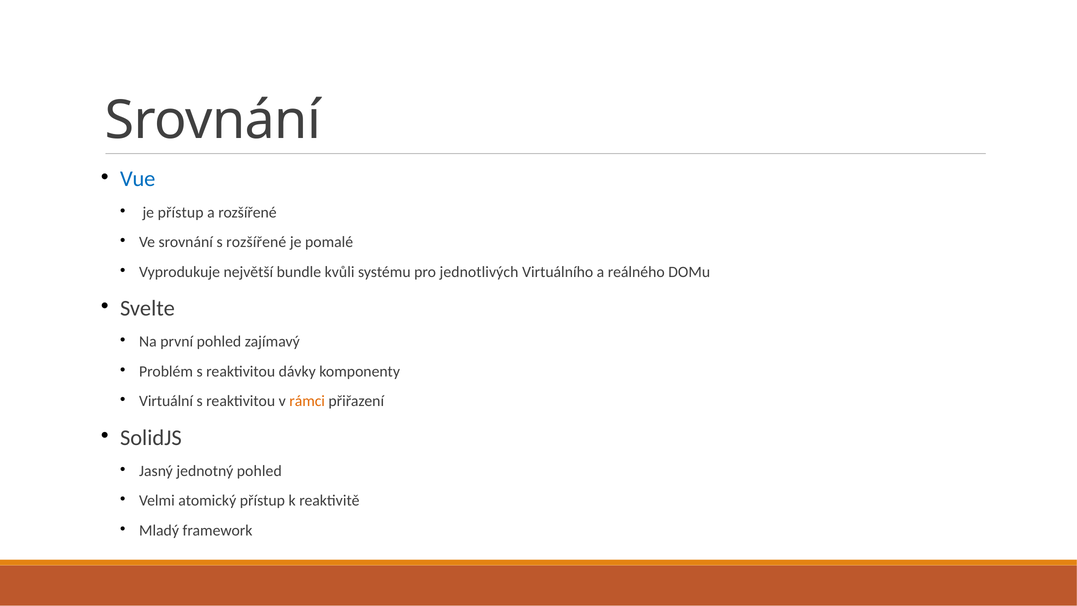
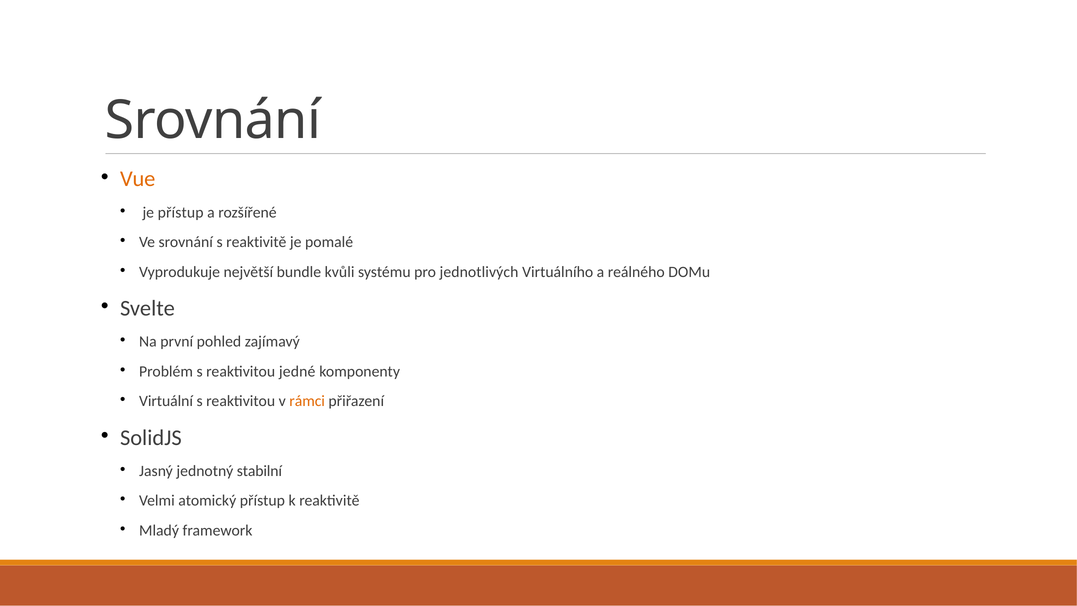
Vue colour: blue -> orange
s rozšířené: rozšířené -> reaktivitě
dávky: dávky -> jedné
jednotný pohled: pohled -> stabilní
